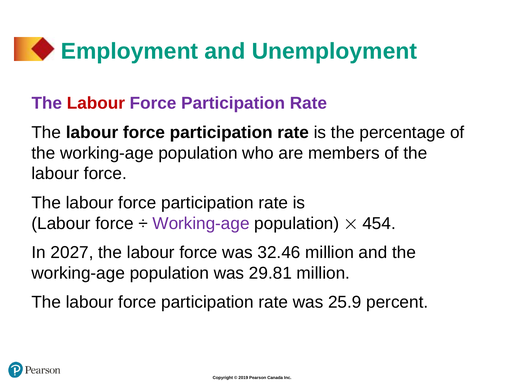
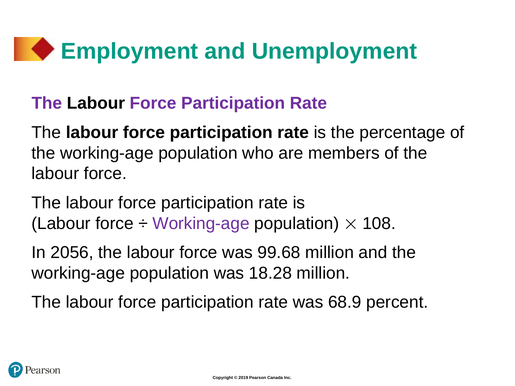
Labour at (96, 103) colour: red -> black
454: 454 -> 108
2027: 2027 -> 2056
32.46: 32.46 -> 99.68
29.81: 29.81 -> 18.28
25.9: 25.9 -> 68.9
